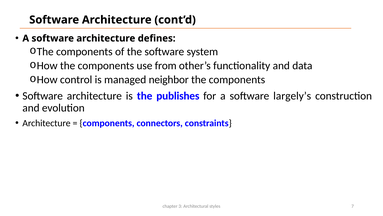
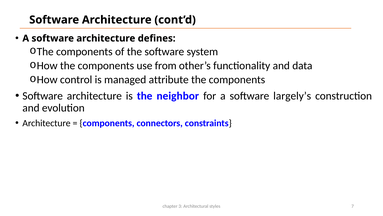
neighbor: neighbor -> attribute
publishes: publishes -> neighbor
